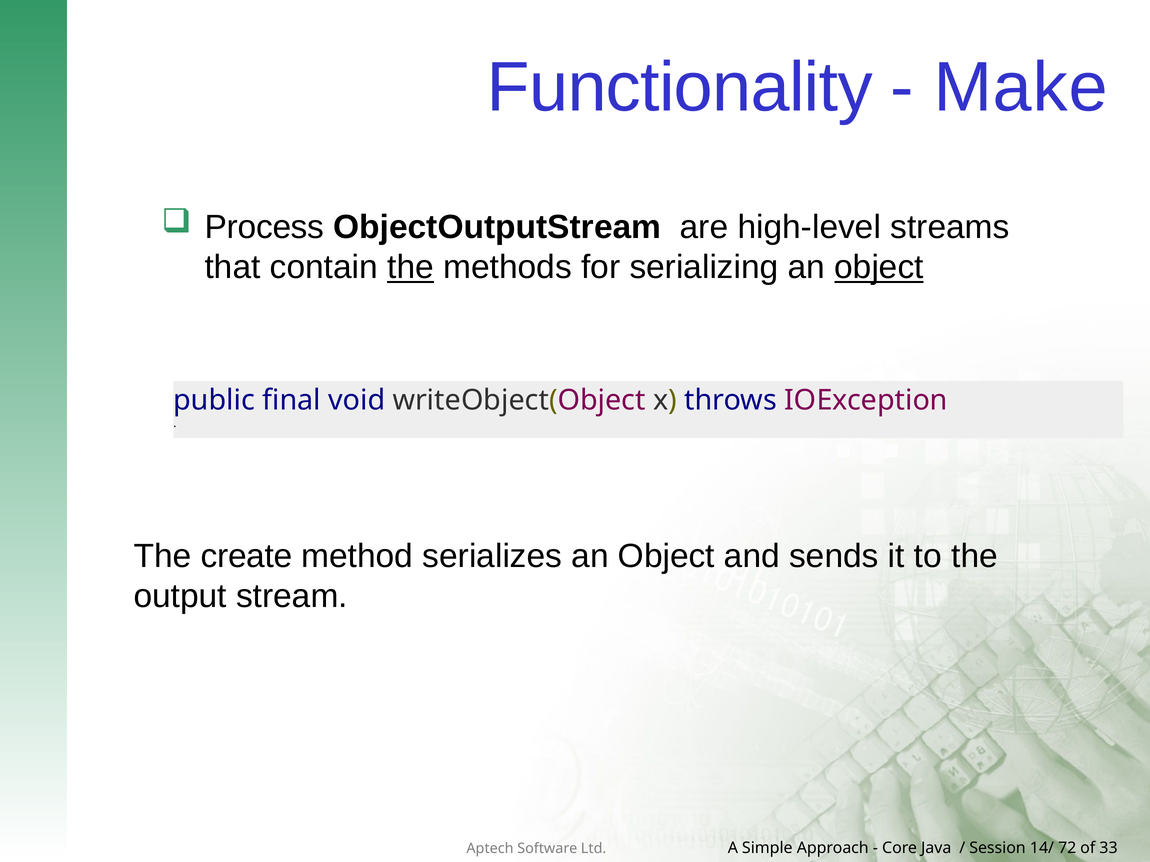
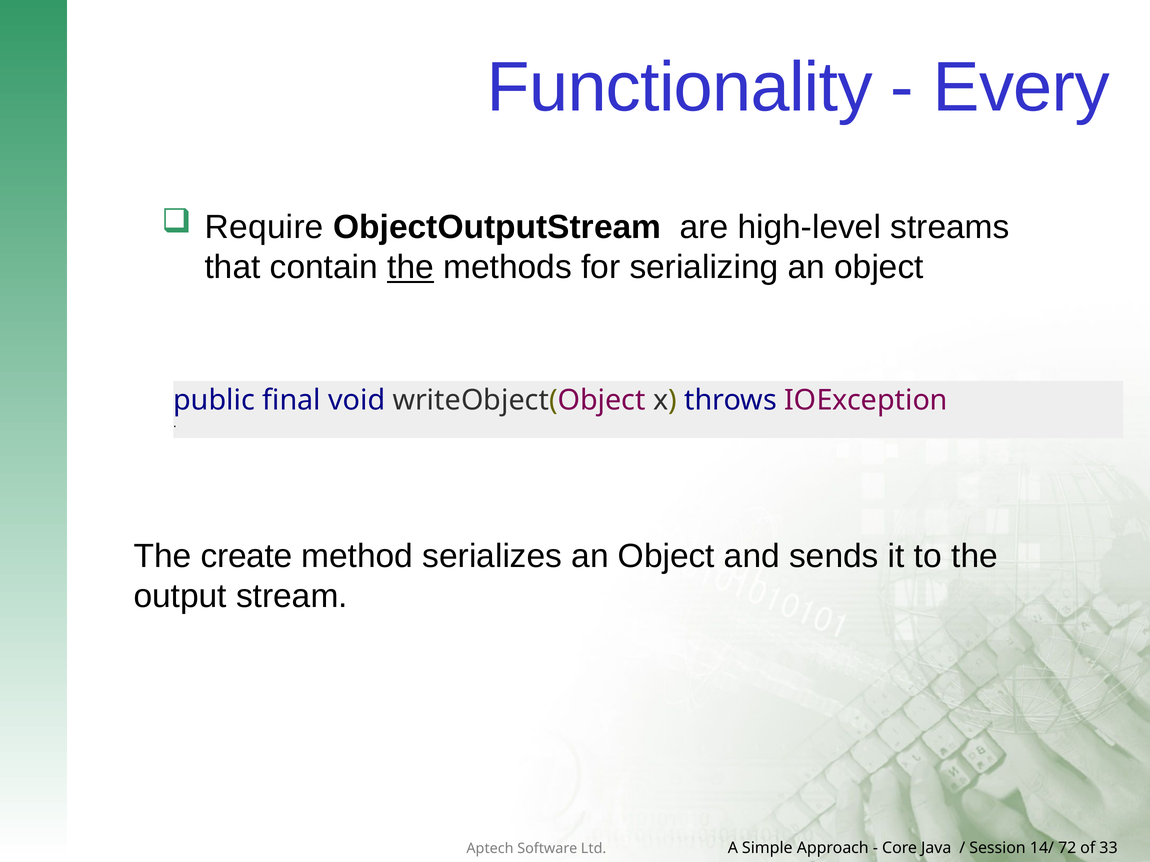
Make: Make -> Every
Process: Process -> Require
object at (879, 268) underline: present -> none
